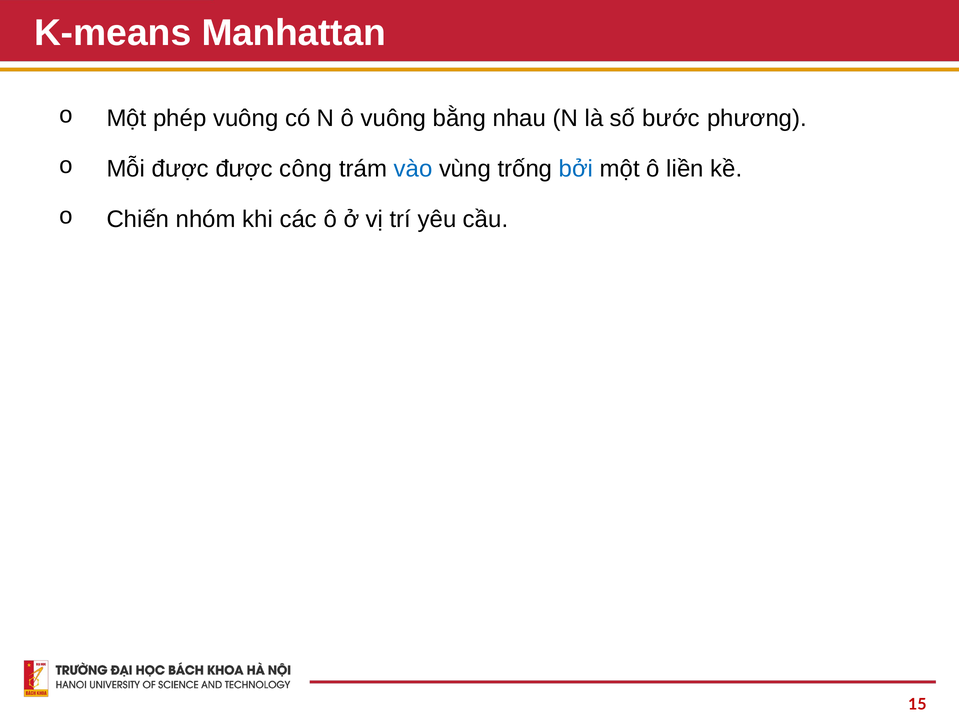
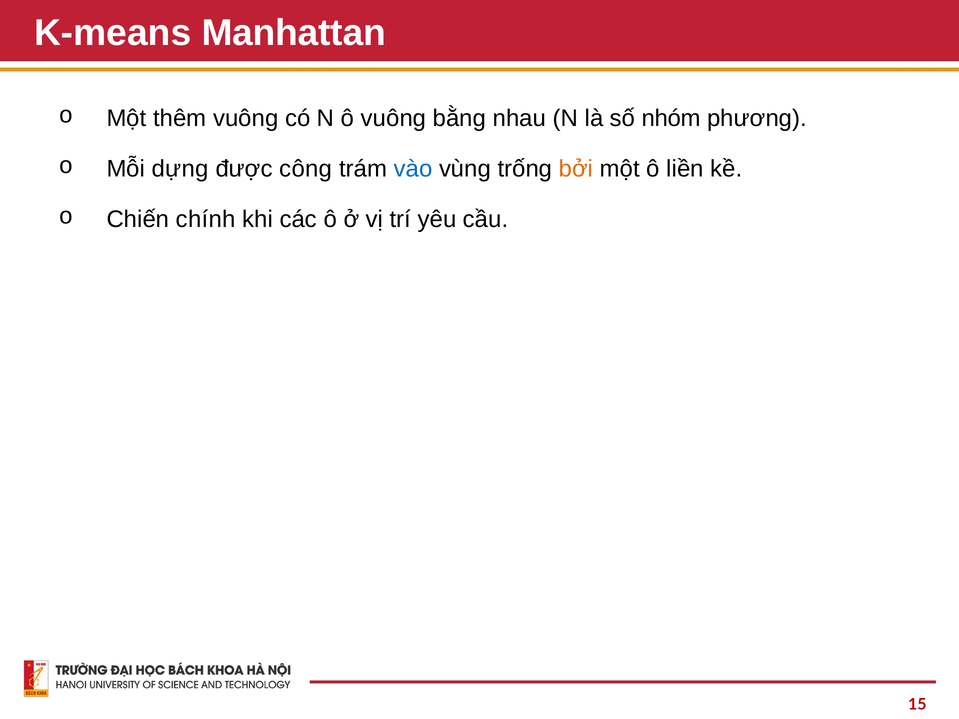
phép: phép -> thêm
bước: bước -> nhóm
Mỗi được: được -> dựng
bởi colour: blue -> orange
nhóm: nhóm -> chính
